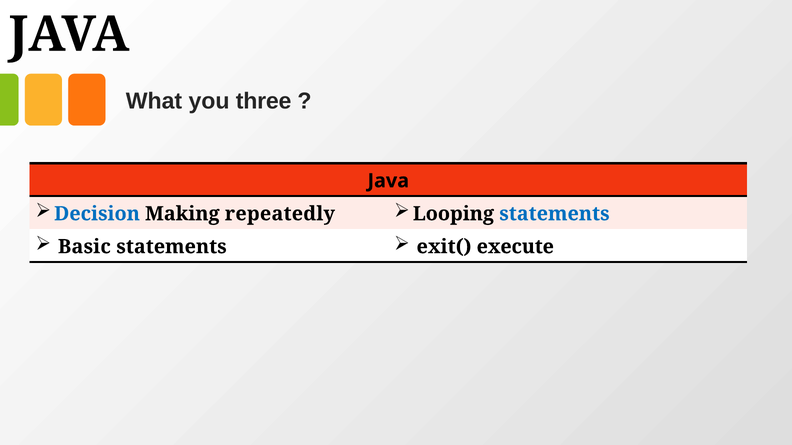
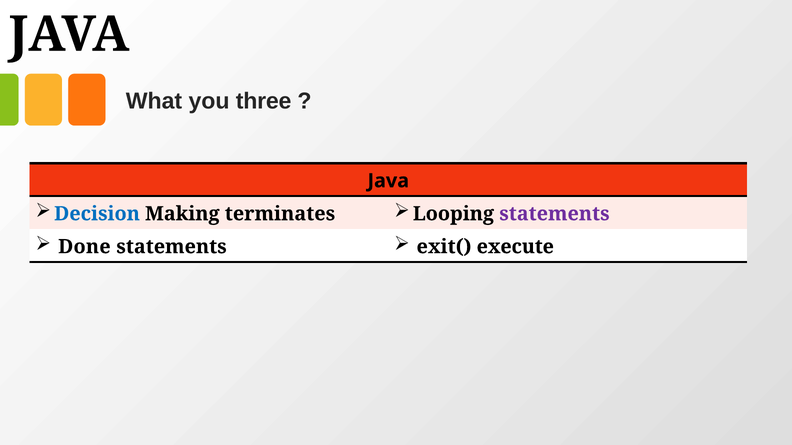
repeatedly: repeatedly -> terminates
statements at (554, 214) colour: blue -> purple
Basic: Basic -> Done
